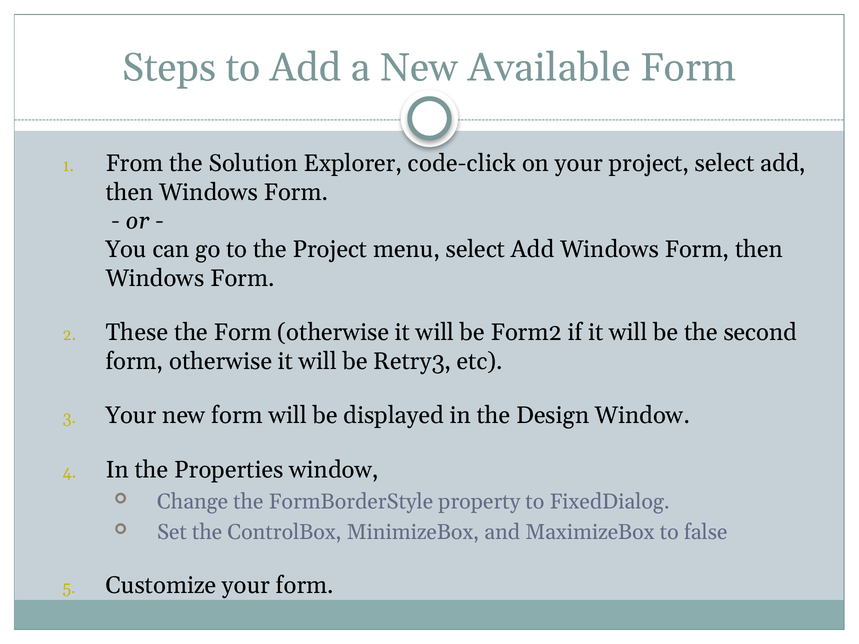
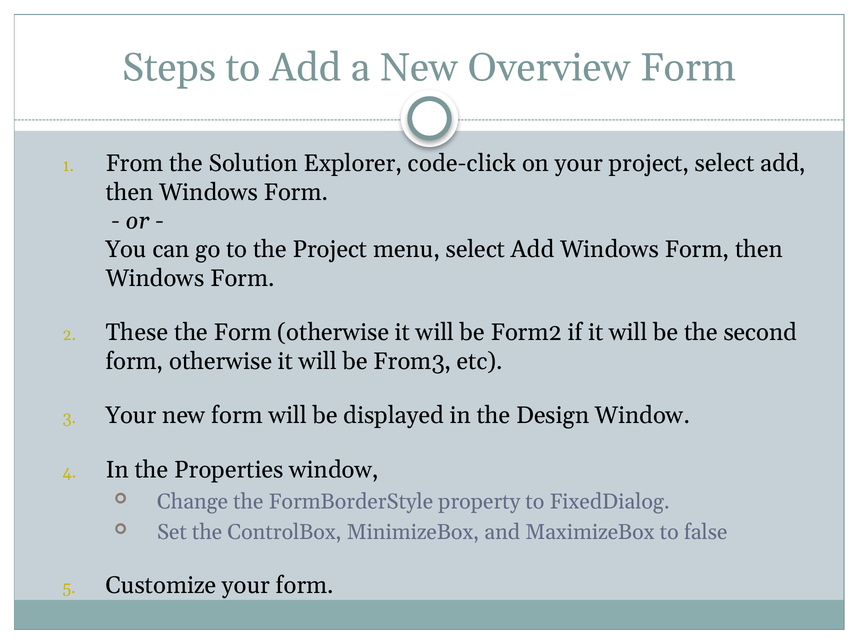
Available: Available -> Overview
Retry3: Retry3 -> From3
